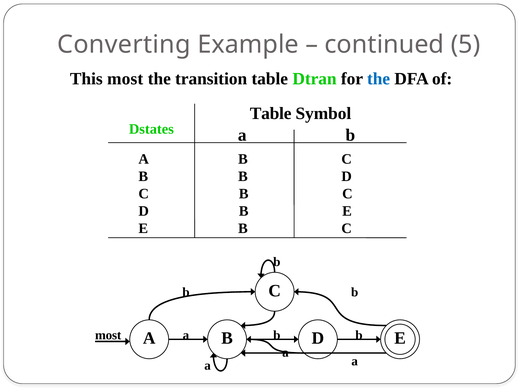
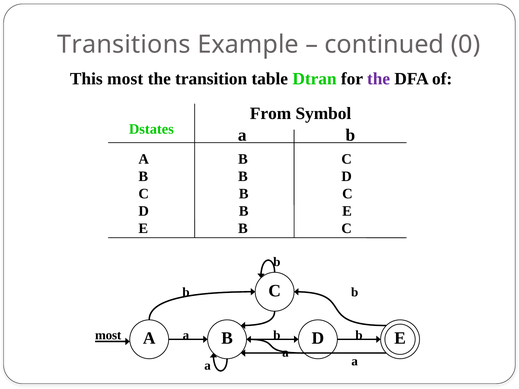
Converting: Converting -> Transitions
5: 5 -> 0
the at (379, 79) colour: blue -> purple
Table at (271, 114): Table -> From
